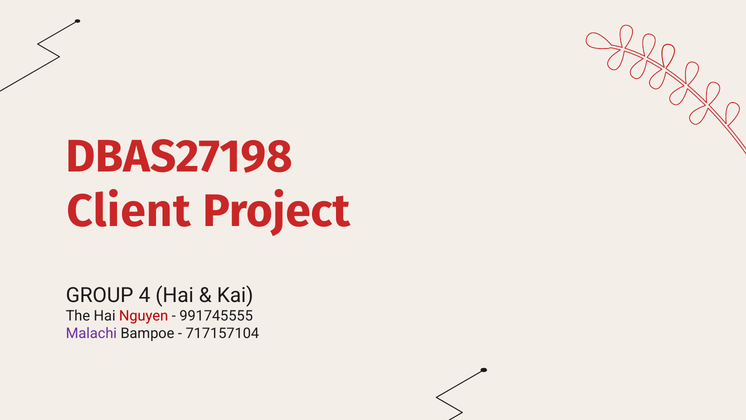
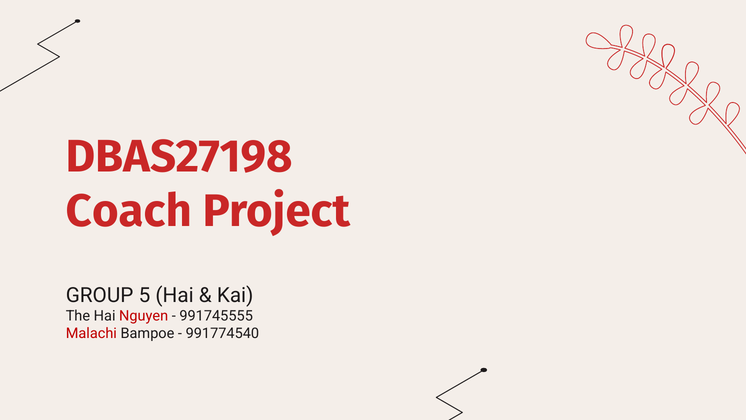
Client: Client -> Coach
4: 4 -> 5
Malachi colour: purple -> red
717157104: 717157104 -> 991774540
